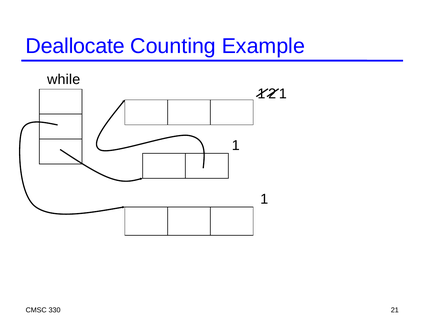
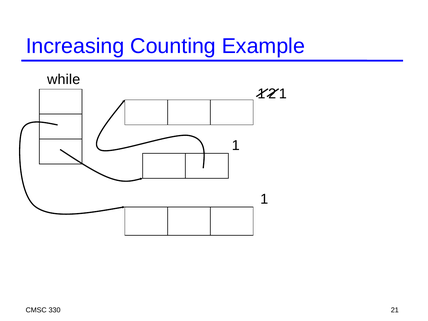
Deallocate: Deallocate -> Increasing
